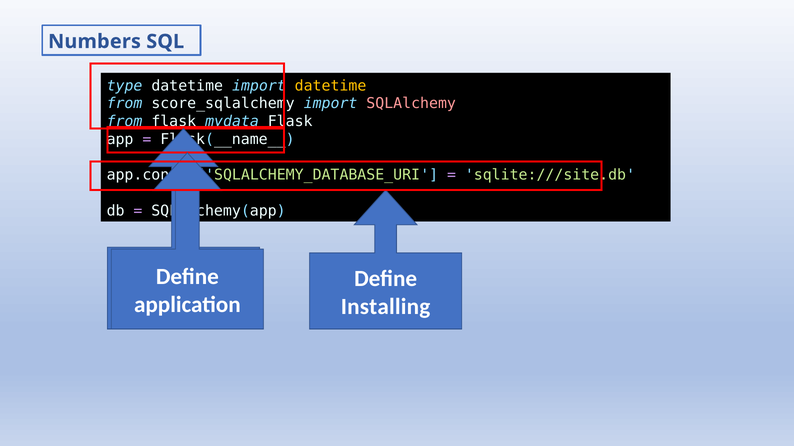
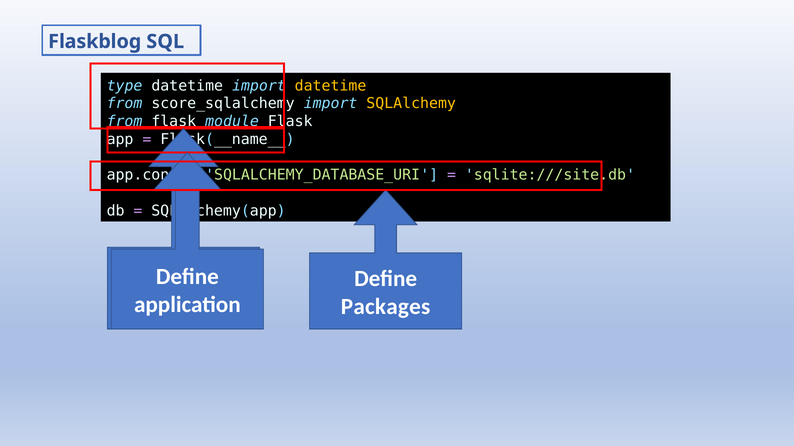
Numbers: Numbers -> Flaskblog
SQLAlchemy colour: pink -> yellow
mydata: mydata -> module
Installing: Installing -> Packages
